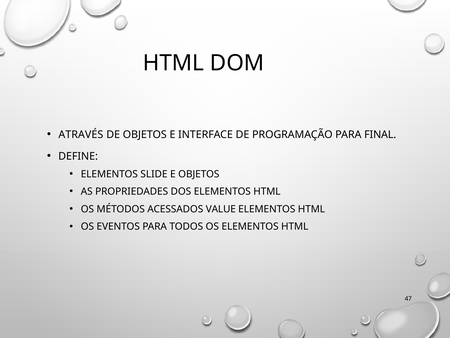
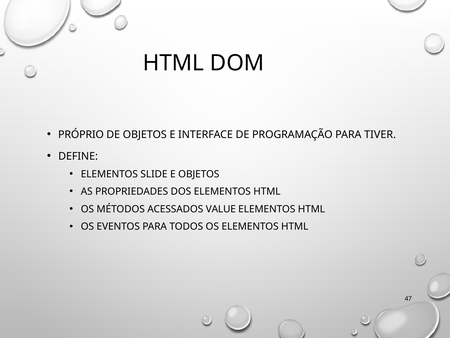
ATRAVÉS: ATRAVÉS -> PRÓPRIO
FINAL: FINAL -> TIVER
